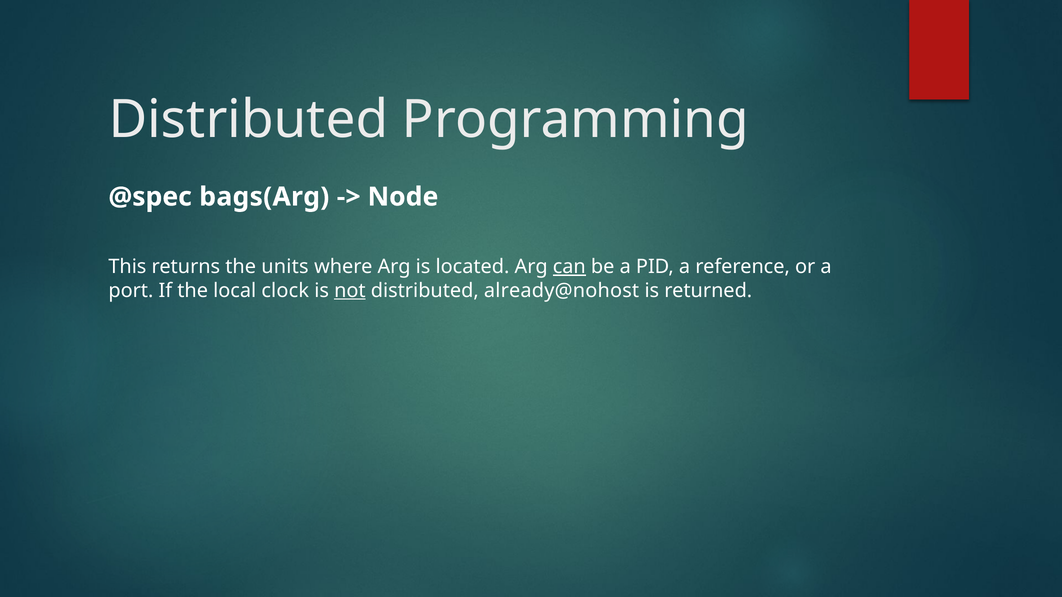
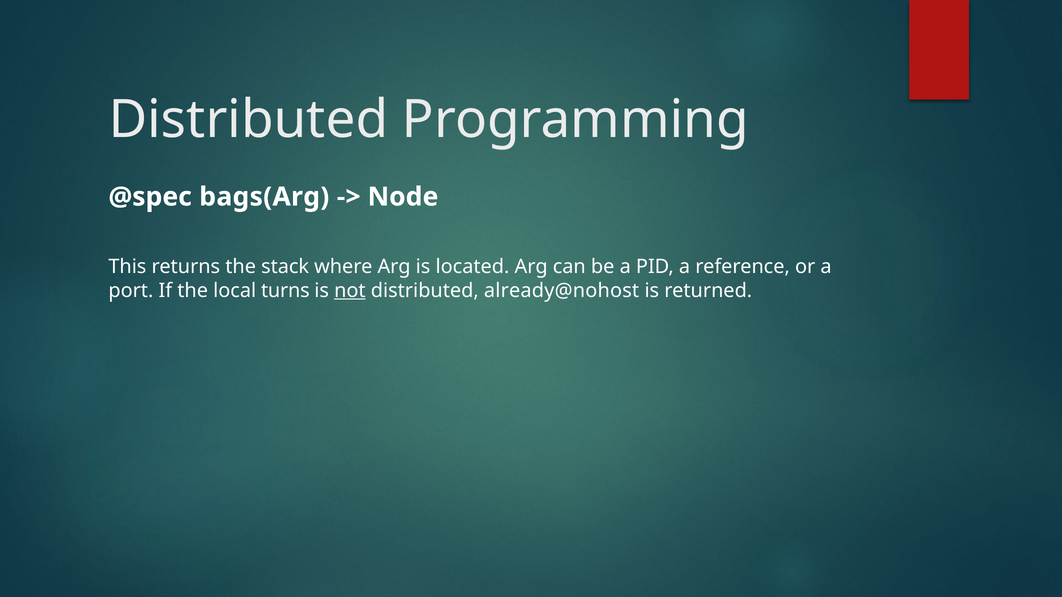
units: units -> stack
can underline: present -> none
clock: clock -> turns
